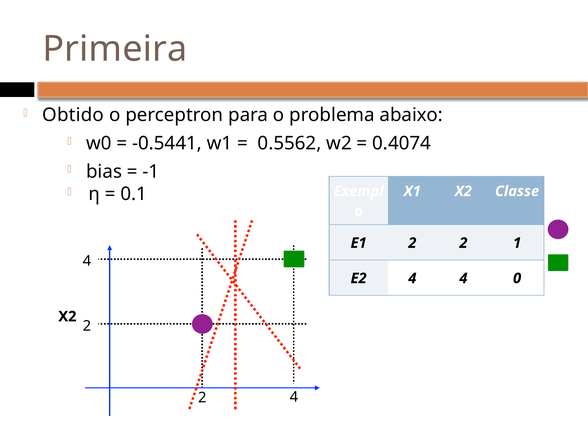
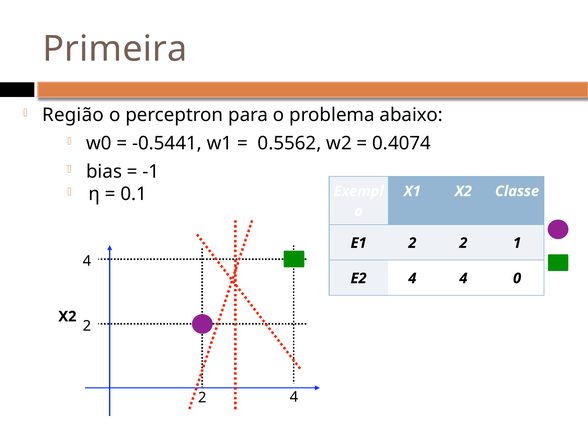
Obtido: Obtido -> Região
